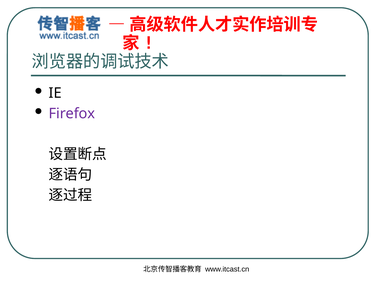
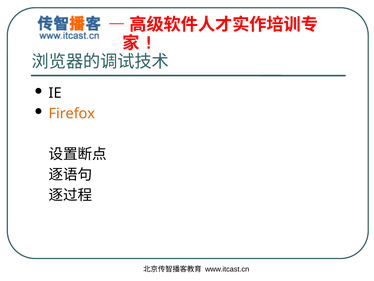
Firefox colour: purple -> orange
